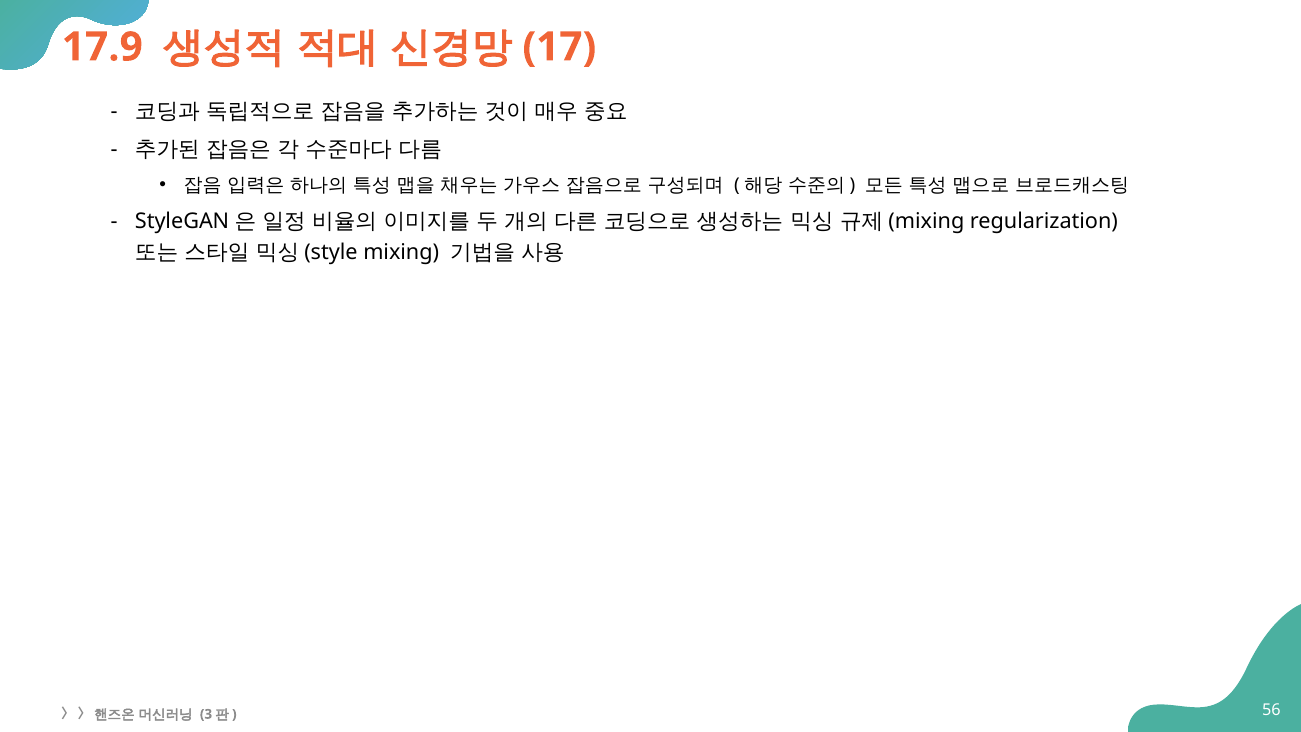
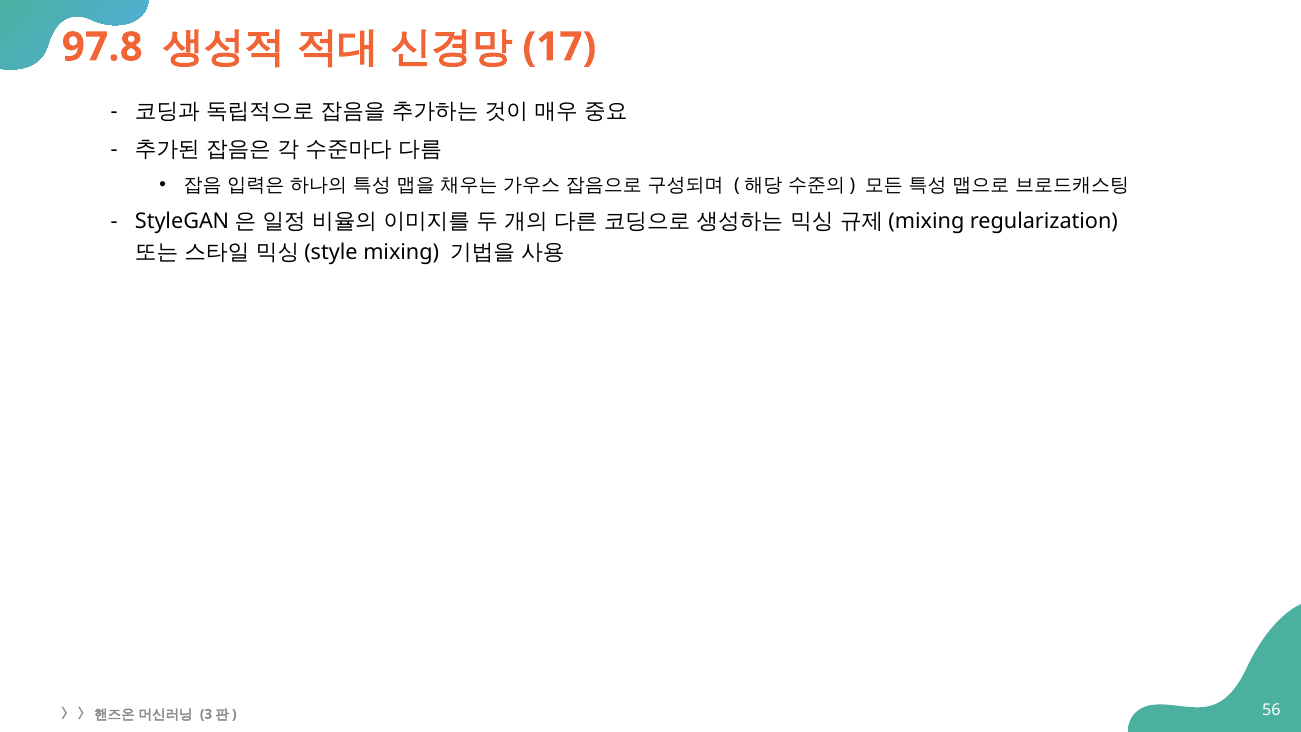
17.9: 17.9 -> 97.8
